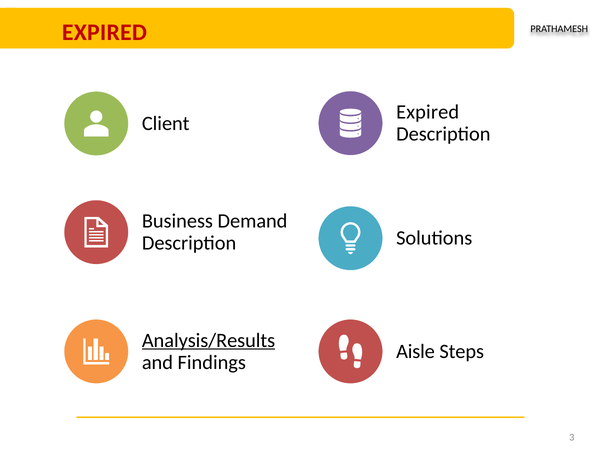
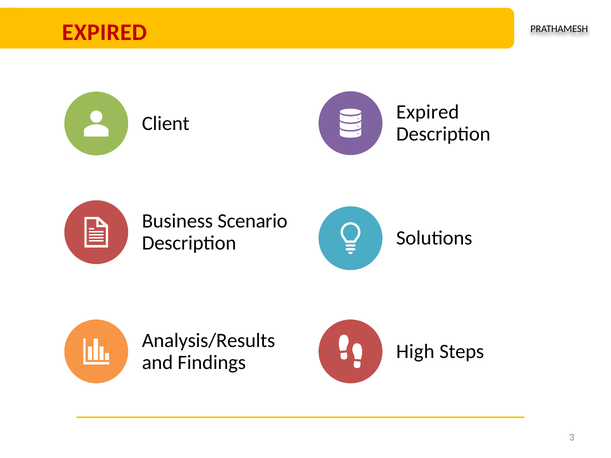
Demand: Demand -> Scenario
Analysis/Results underline: present -> none
Aisle: Aisle -> High
